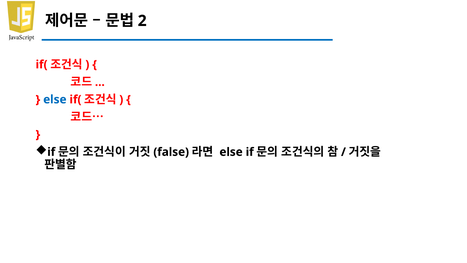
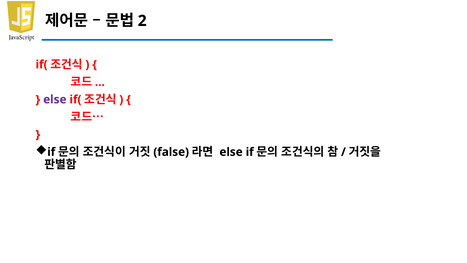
else at (55, 99) colour: blue -> purple
